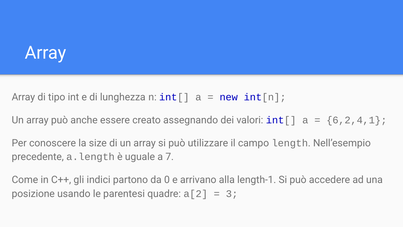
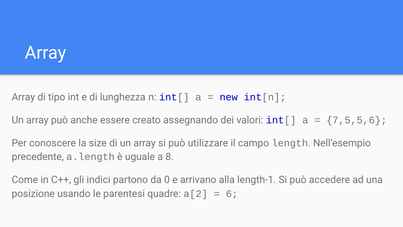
6,2,4,1: 6,2,4,1 -> 7,5,5,6
7: 7 -> 8
3: 3 -> 6
